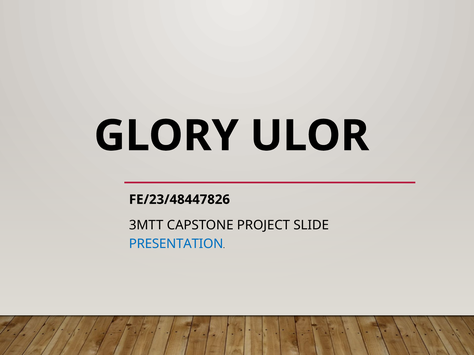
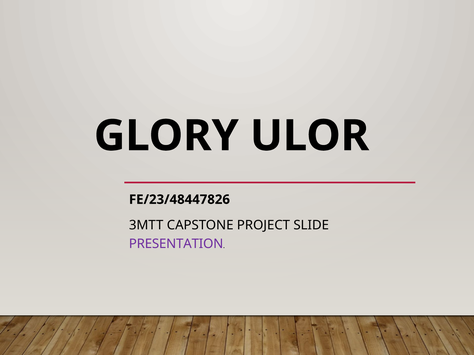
PRESENTATION colour: blue -> purple
